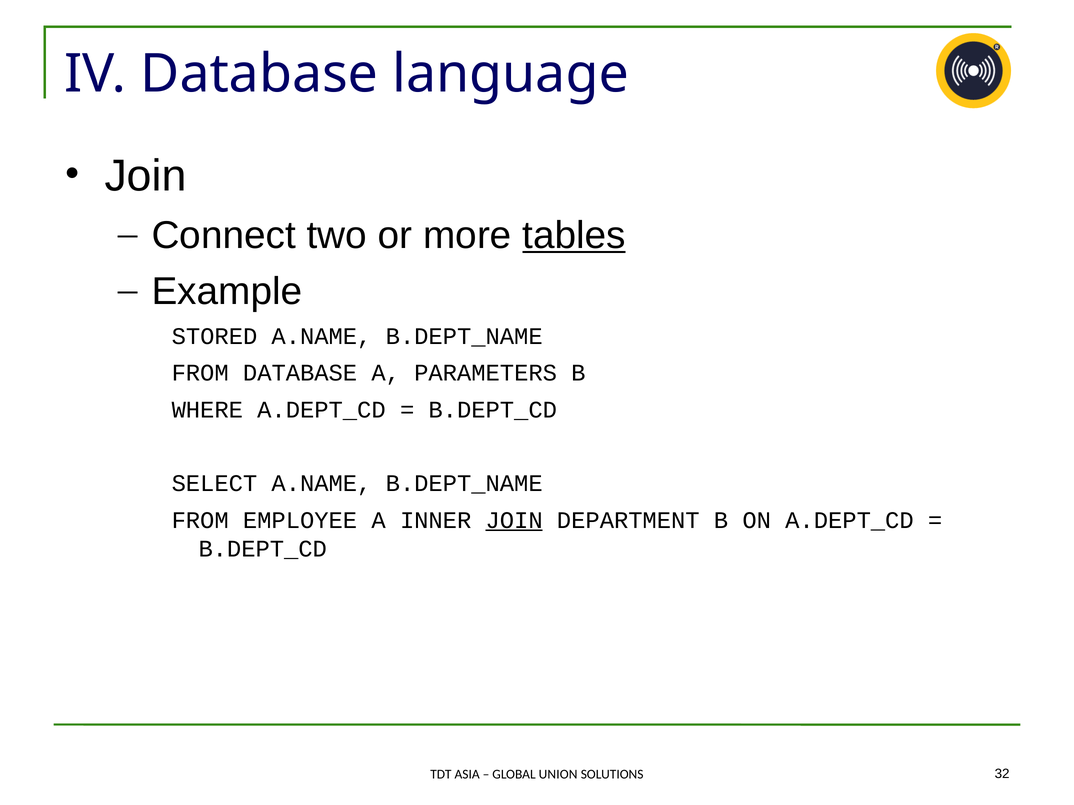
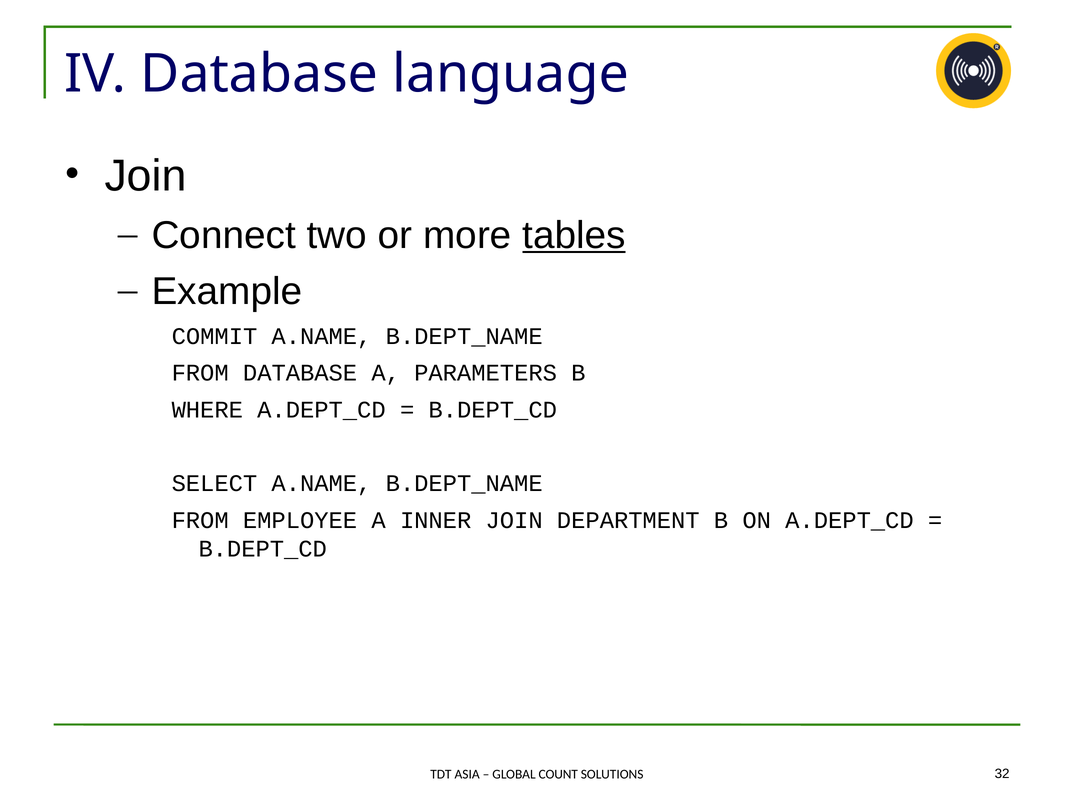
STORED: STORED -> COMMIT
JOIN at (514, 521) underline: present -> none
UNION: UNION -> COUNT
